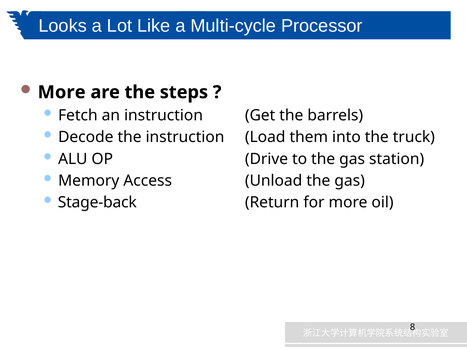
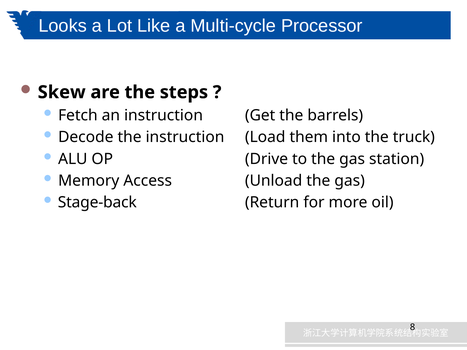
More at (62, 92): More -> Skew
